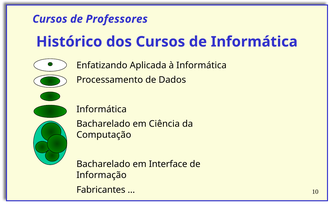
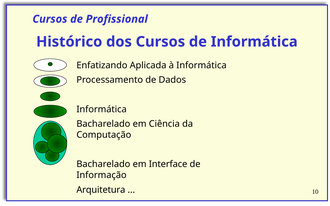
Professores: Professores -> Profissional
Fabricantes: Fabricantes -> Arquitetura
